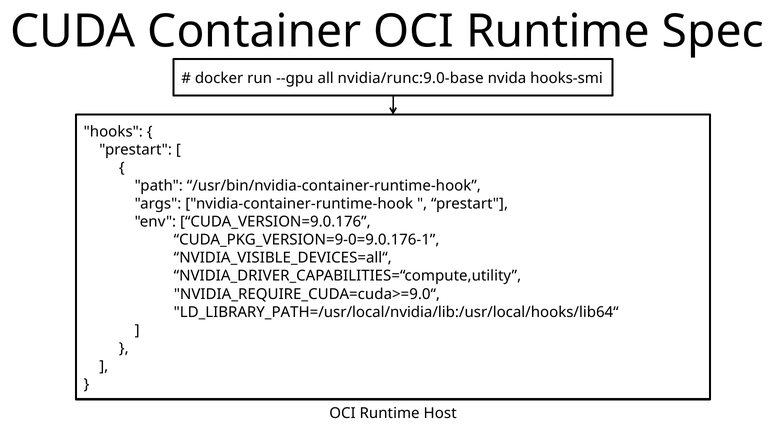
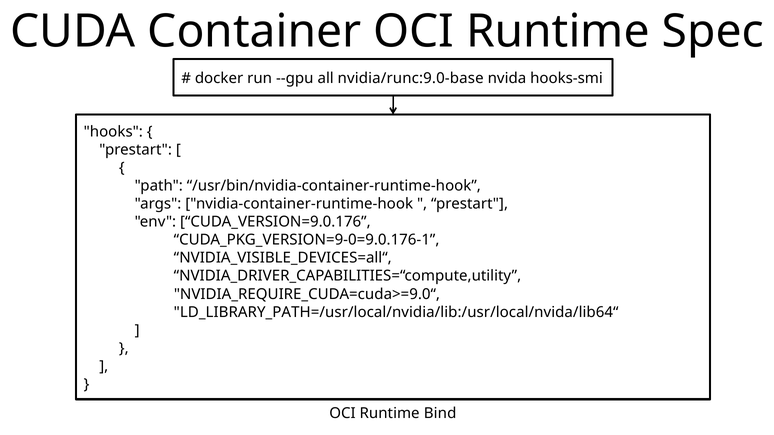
LD_LIBRARY_PATH=/usr/local/nvidia/lib:/usr/local/hooks/lib64“: LD_LIBRARY_PATH=/usr/local/nvidia/lib:/usr/local/hooks/lib64“ -> LD_LIBRARY_PATH=/usr/local/nvidia/lib:/usr/local/nvida/lib64“
Host: Host -> Bind
